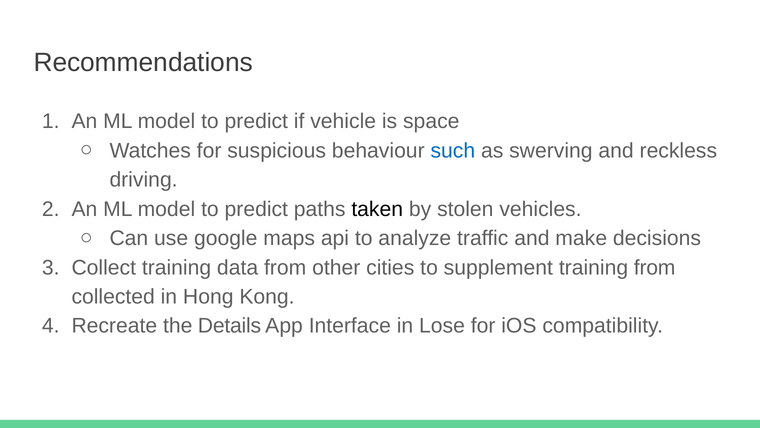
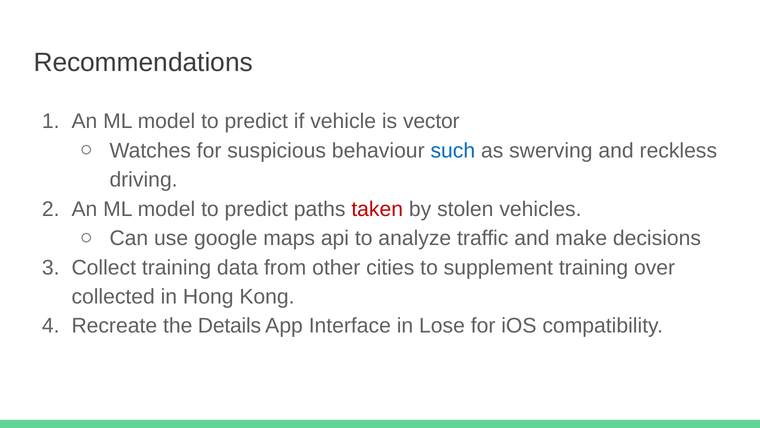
space: space -> vector
taken colour: black -> red
training from: from -> over
